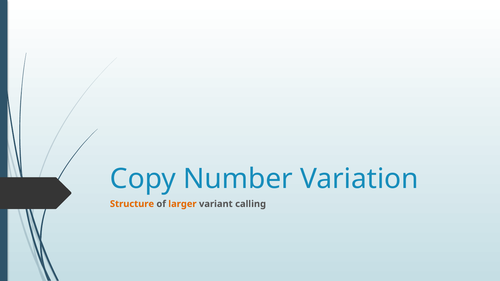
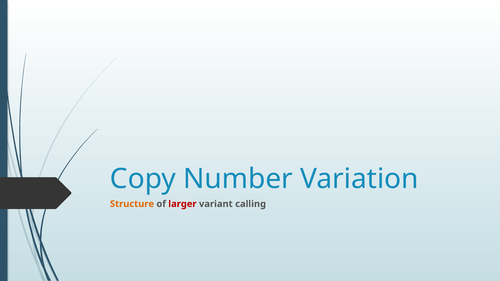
larger colour: orange -> red
